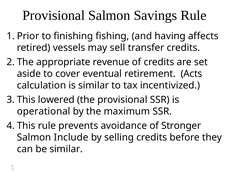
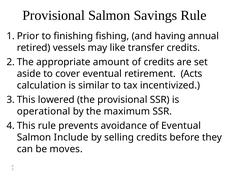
affects: affects -> annual
sell: sell -> like
revenue: revenue -> amount
of Stronger: Stronger -> Eventual
be similar: similar -> moves
